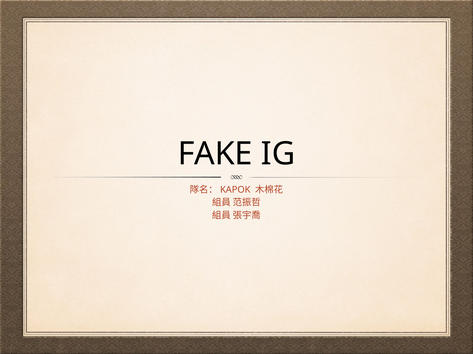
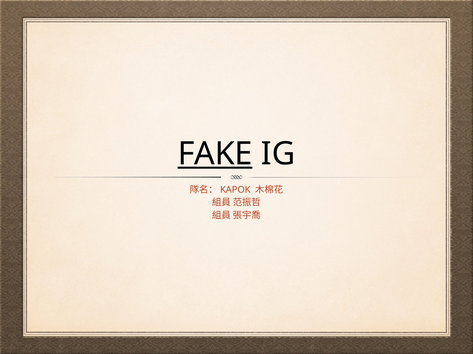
FAKE underline: none -> present
